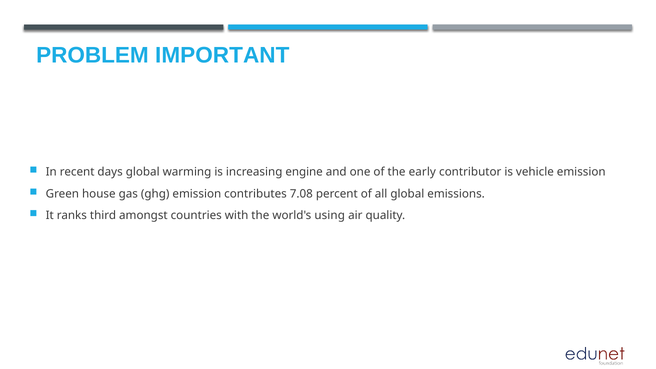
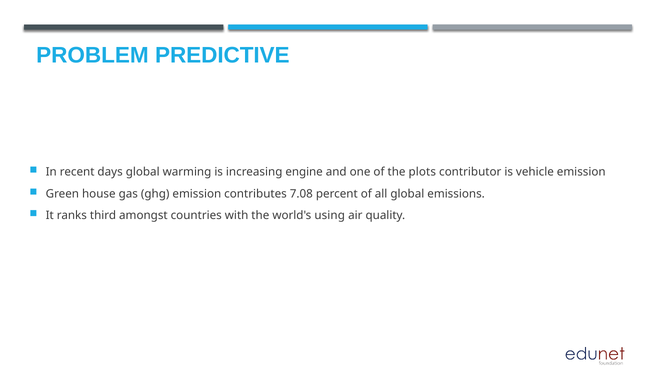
IMPORTANT: IMPORTANT -> PREDICTIVE
early: early -> plots
